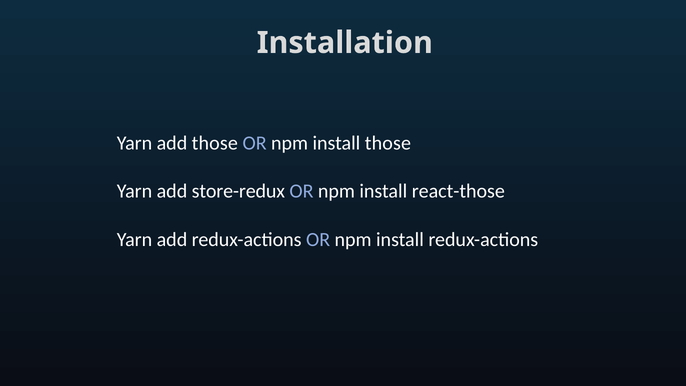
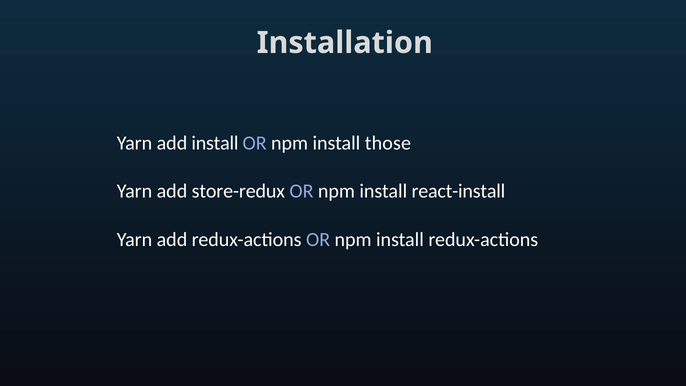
add those: those -> install
react-those: react-those -> react-install
